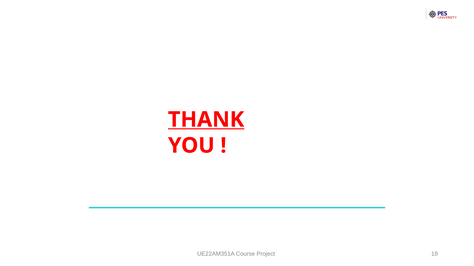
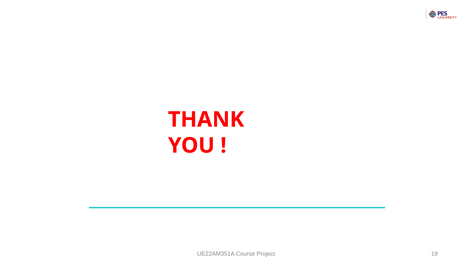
THANK underline: present -> none
